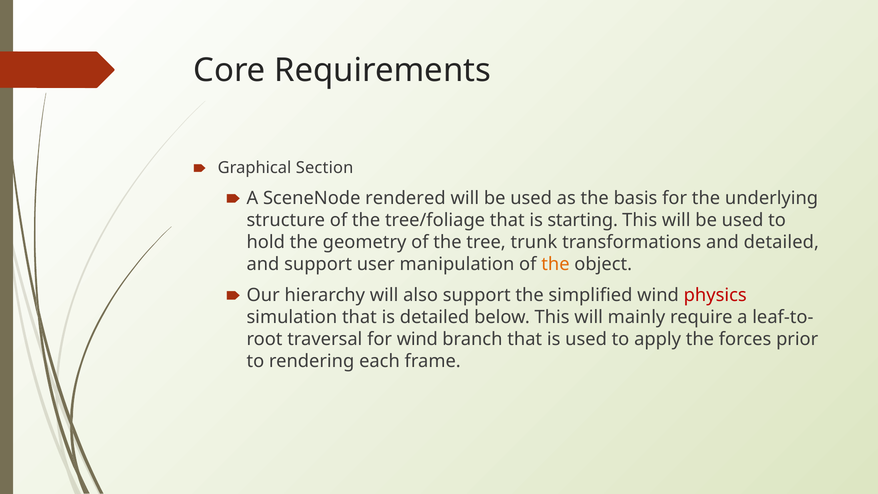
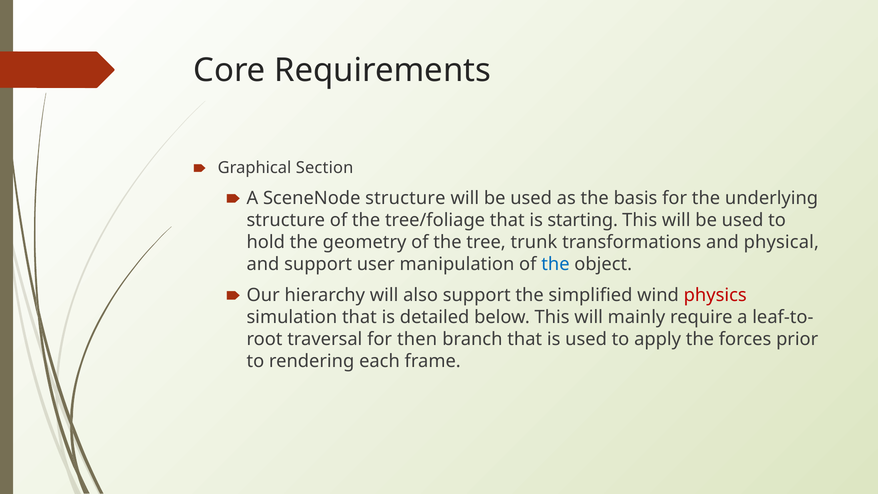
SceneNode rendered: rendered -> structure
and detailed: detailed -> physical
the at (555, 264) colour: orange -> blue
for wind: wind -> then
